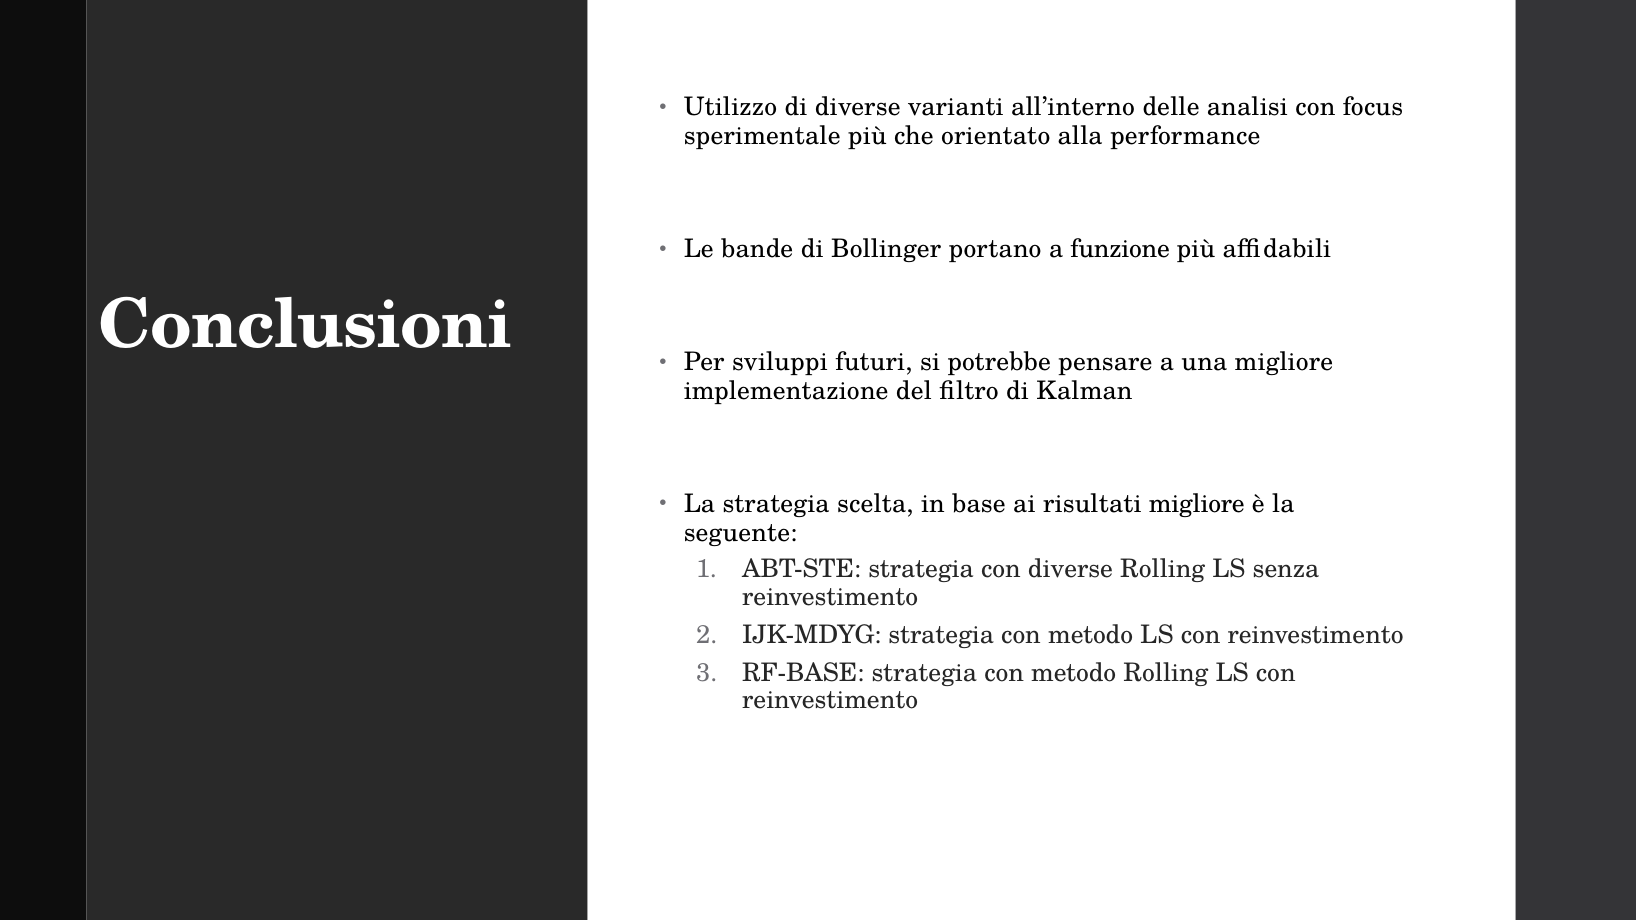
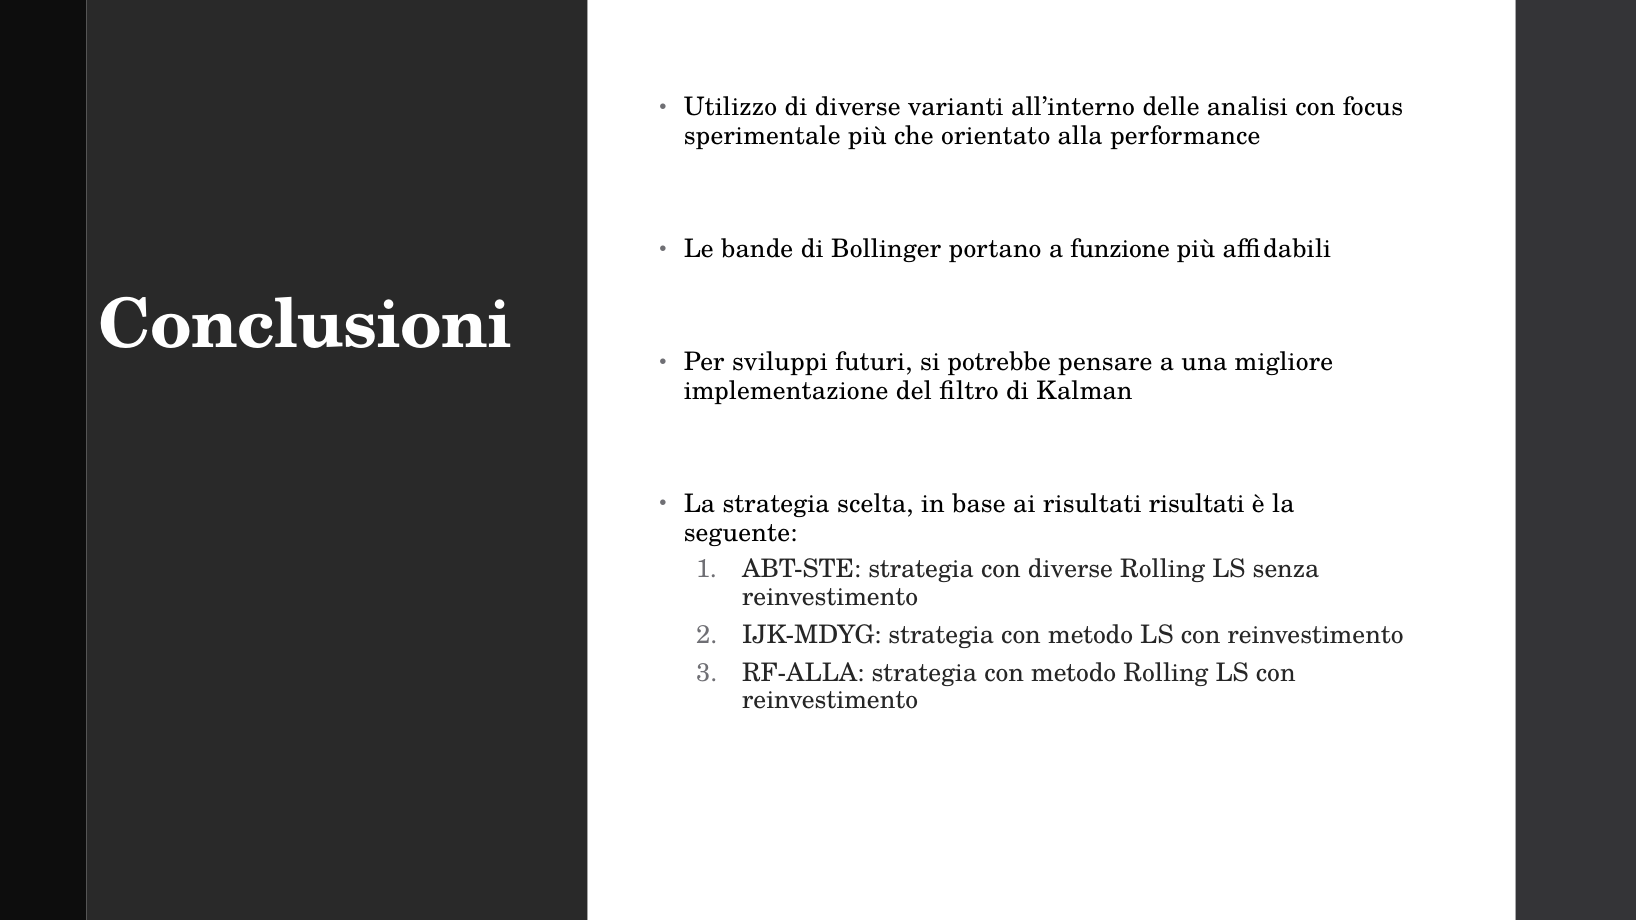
risultati migliore: migliore -> risultati
RF-BASE: RF-BASE -> RF-ALLA
